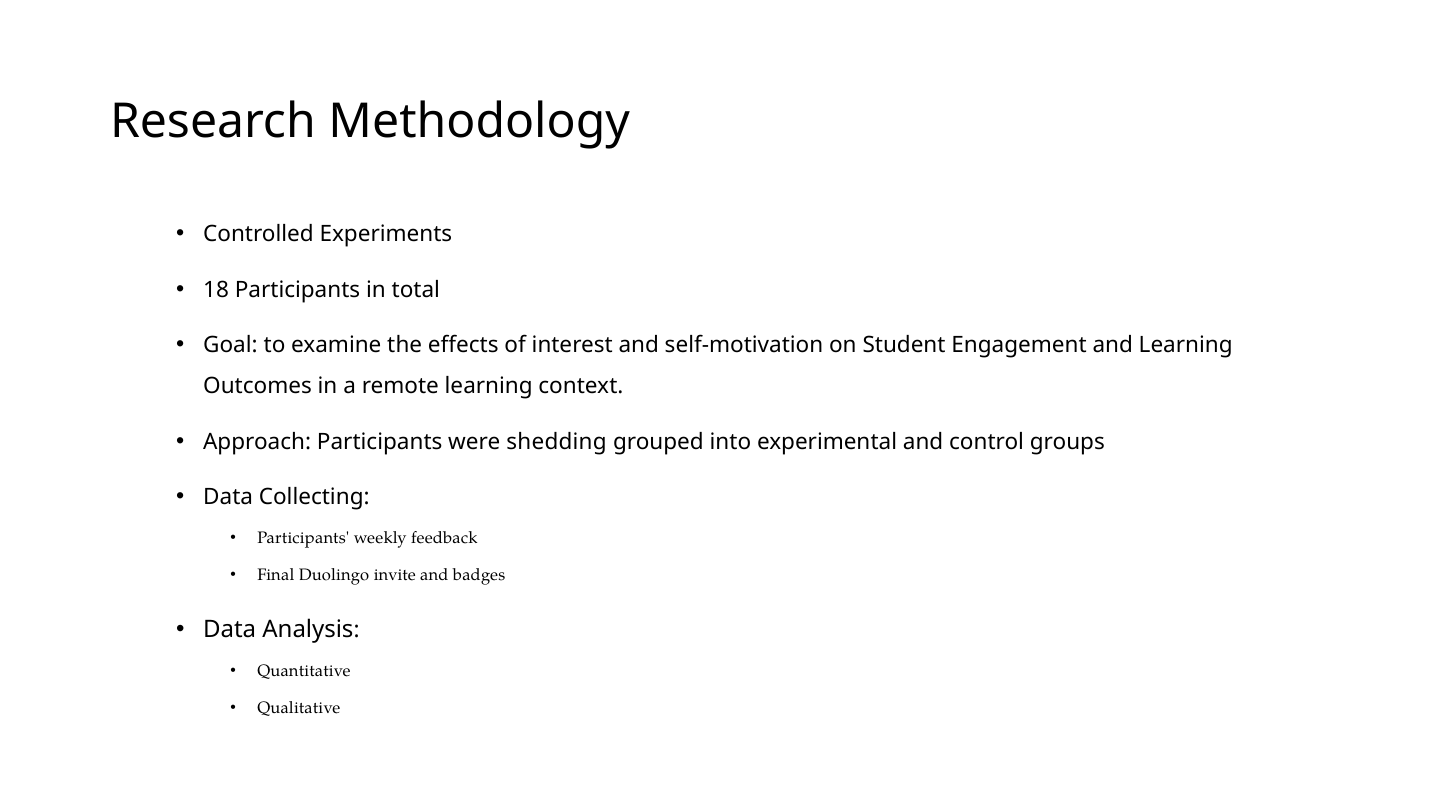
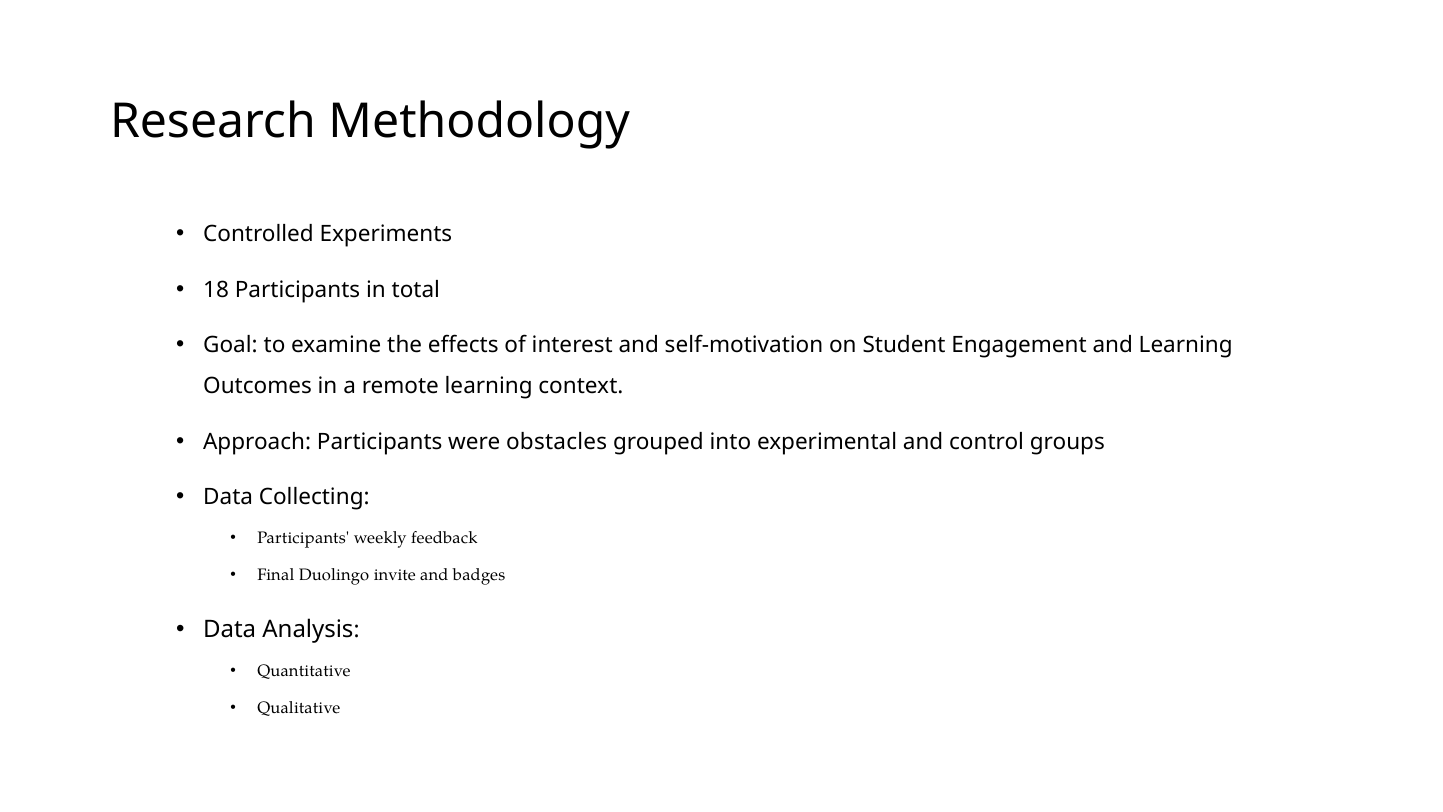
shedding: shedding -> obstacles
